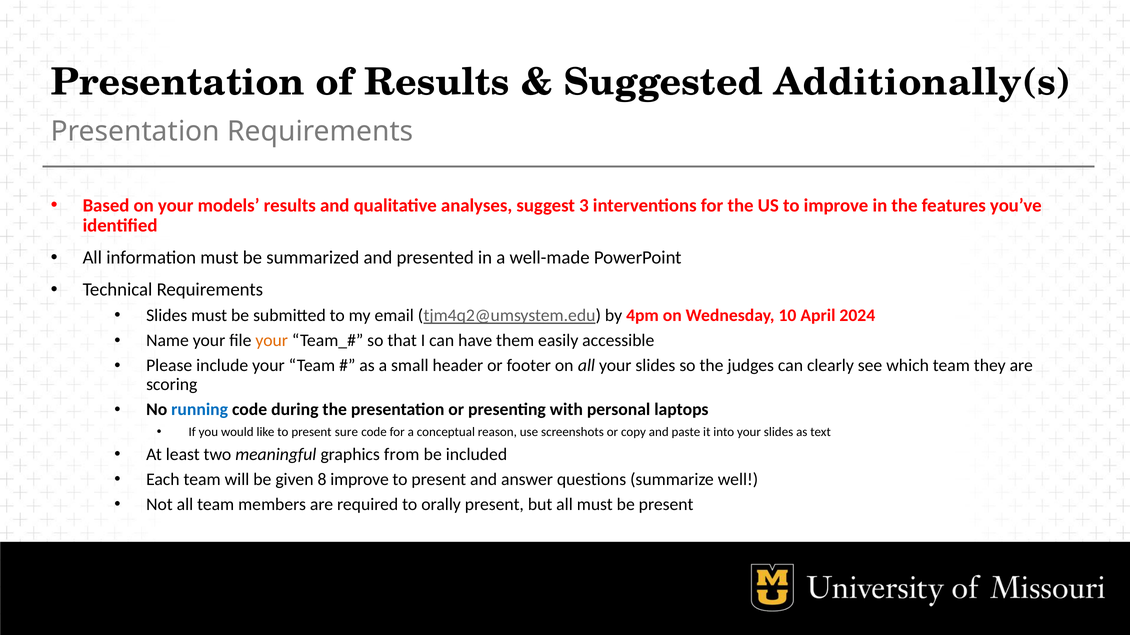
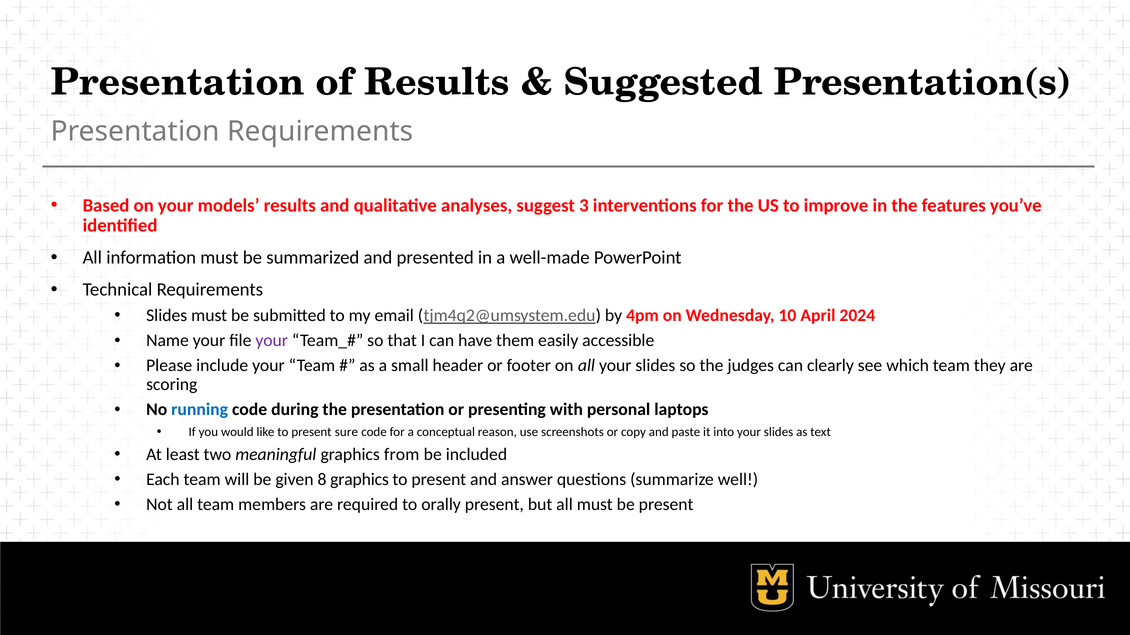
Additionally(s: Additionally(s -> Presentation(s
your at (272, 341) colour: orange -> purple
8 improve: improve -> graphics
